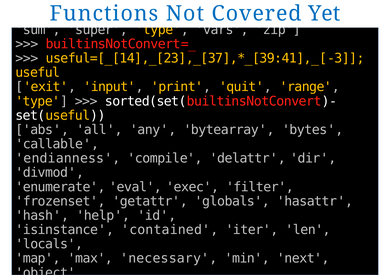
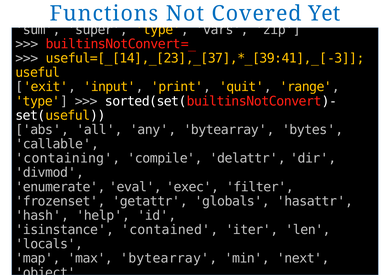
endianness: endianness -> containing
max necessary: necessary -> bytearray
